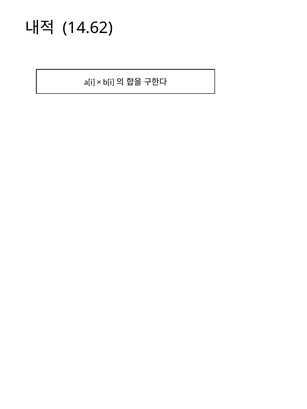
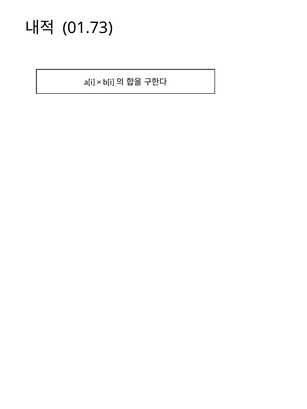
14.62: 14.62 -> 01.73
